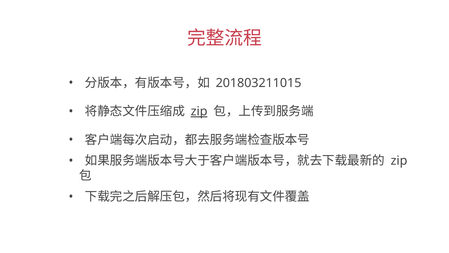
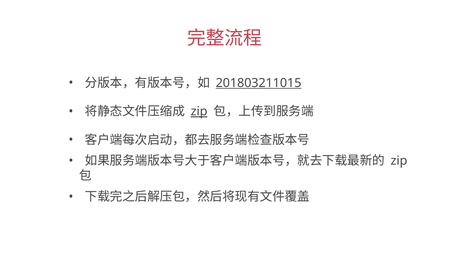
201803211015 underline: none -> present
